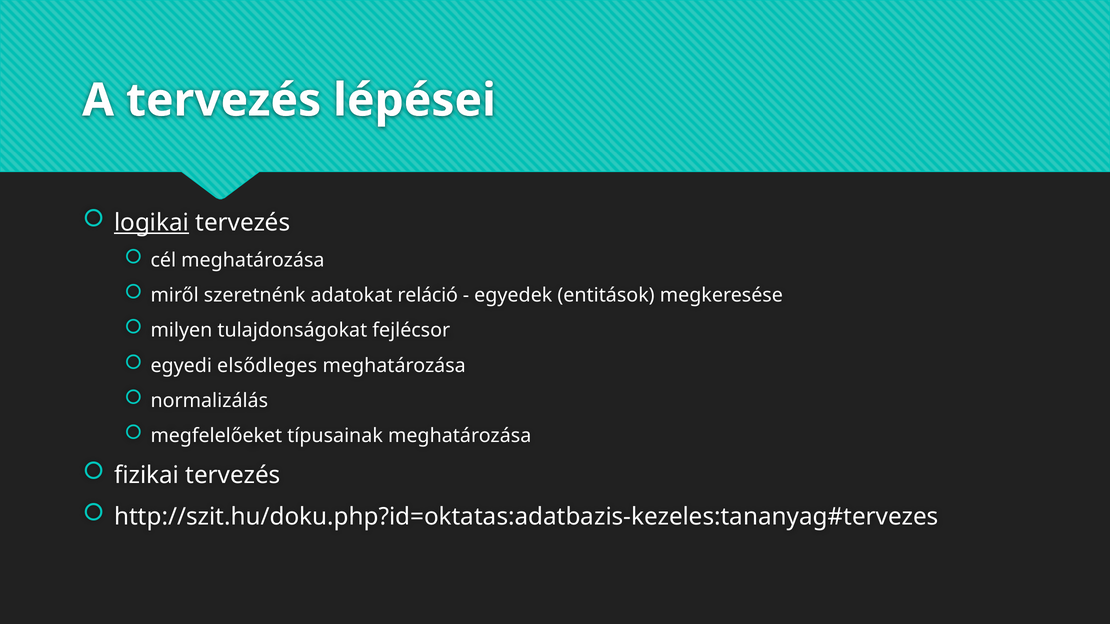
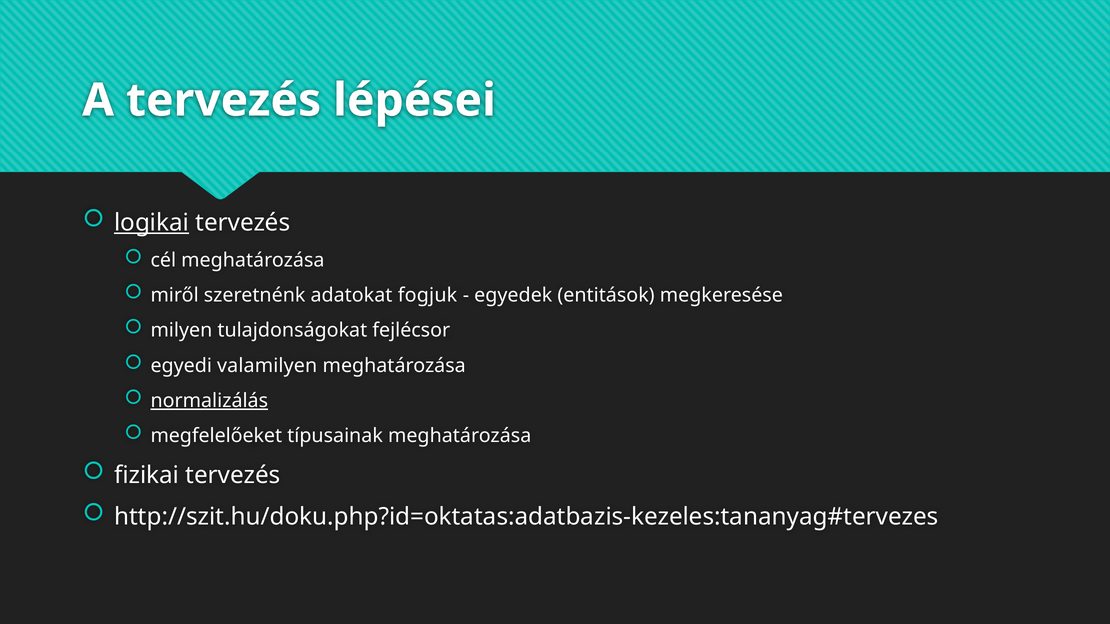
reláció: reláció -> fogjuk
elsődleges: elsődleges -> valamilyen
normalizálás underline: none -> present
